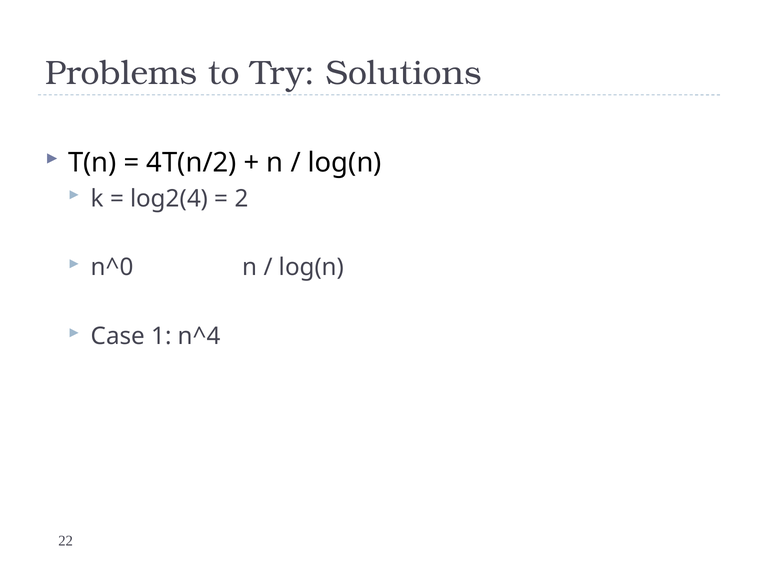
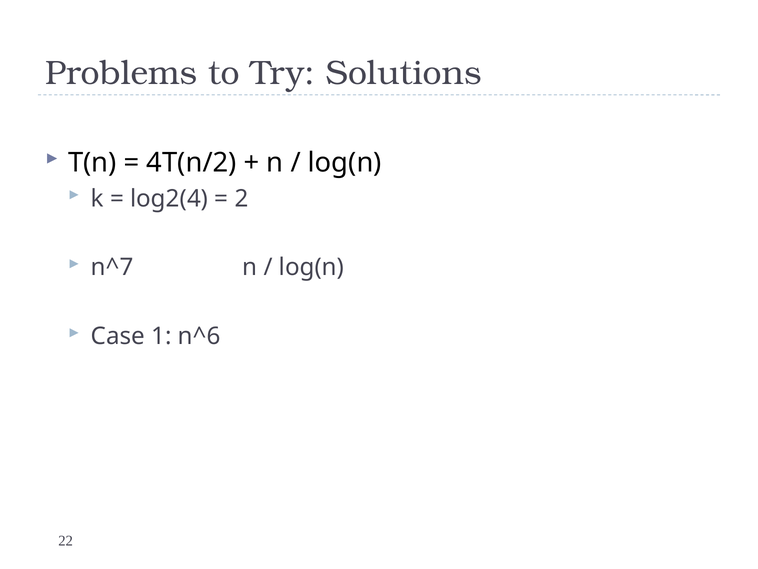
n^0: n^0 -> n^7
n^4: n^4 -> n^6
